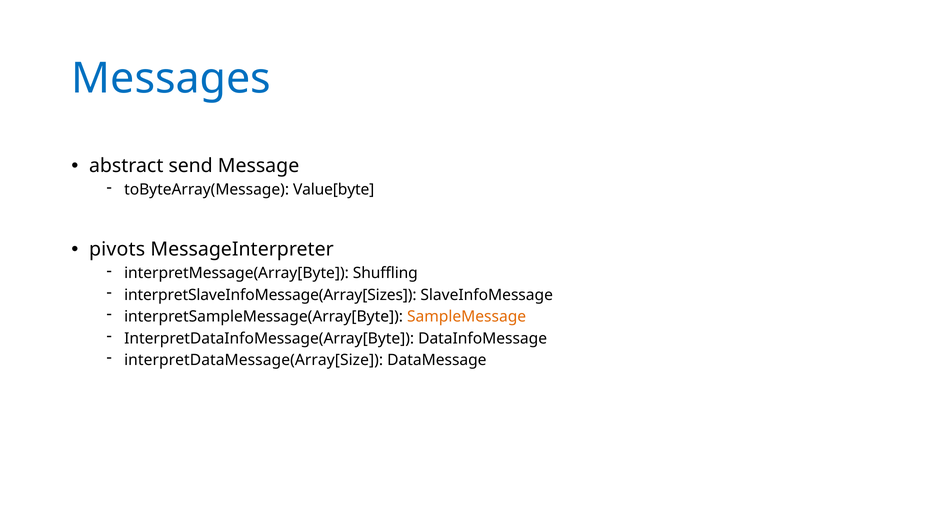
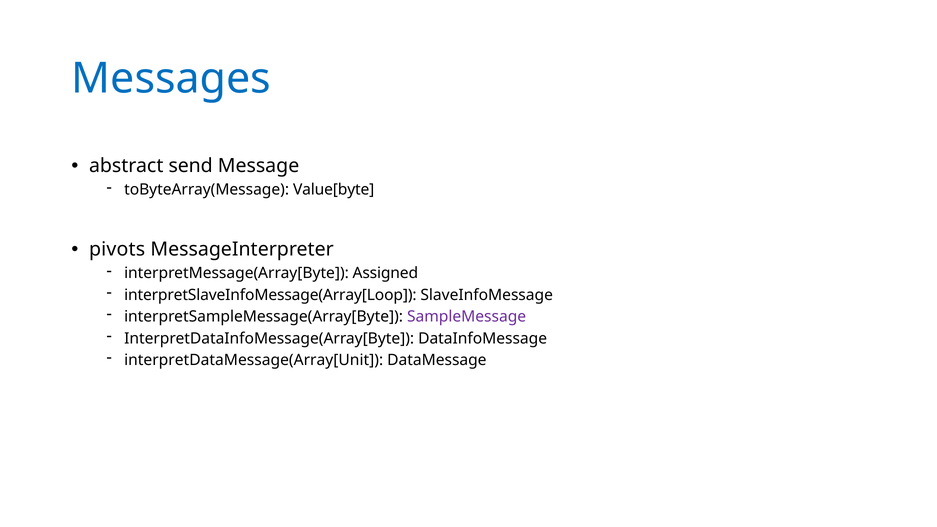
Shuffling: Shuffling -> Assigned
interpretSlaveInfoMessage(Array[Sizes: interpretSlaveInfoMessage(Array[Sizes -> interpretSlaveInfoMessage(Array[Loop
SampleMessage colour: orange -> purple
interpretDataMessage(Array[Size: interpretDataMessage(Array[Size -> interpretDataMessage(Array[Unit
